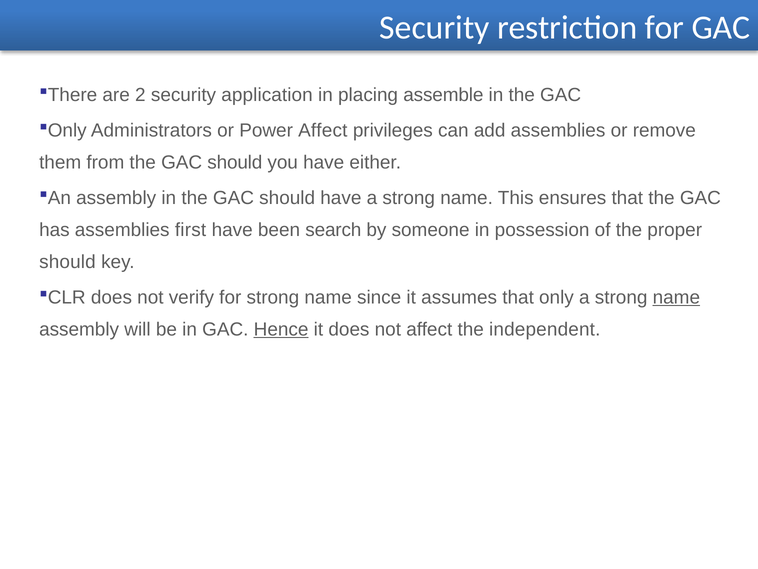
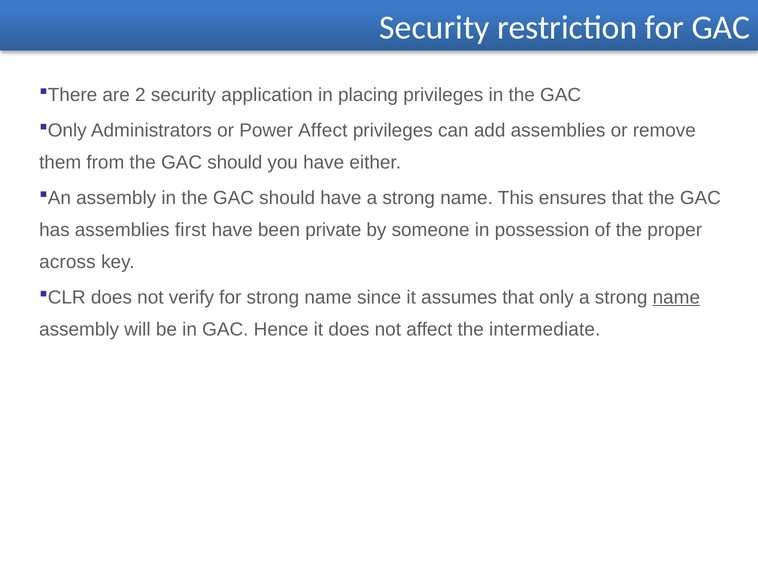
placing assemble: assemble -> privileges
search: search -> private
should at (67, 262): should -> across
Hence underline: present -> none
independent: independent -> intermediate
